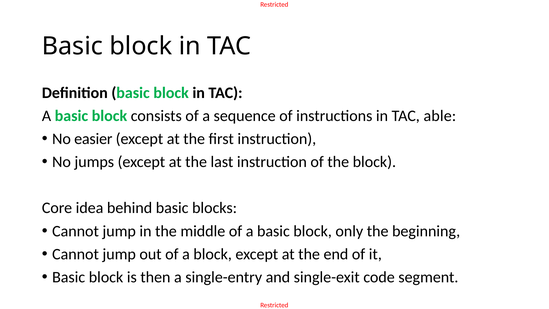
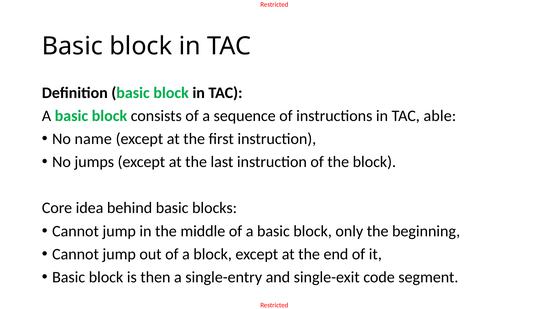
easier: easier -> name
